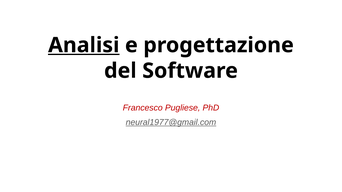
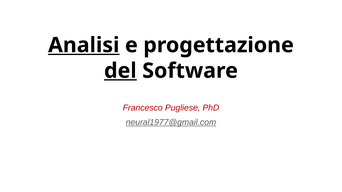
del underline: none -> present
